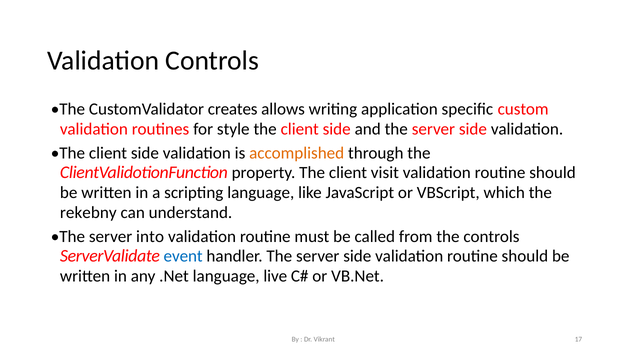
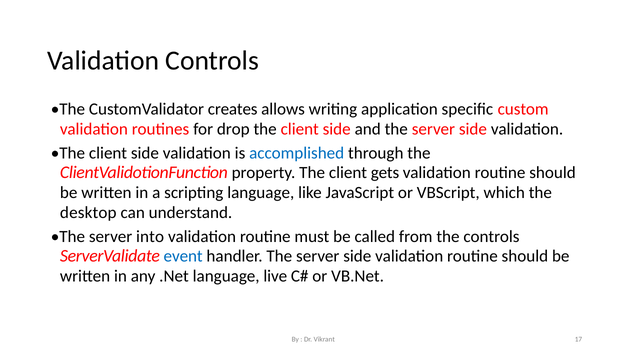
style: style -> drop
accomplished colour: orange -> blue
visit: visit -> gets
rekebny: rekebny -> desktop
